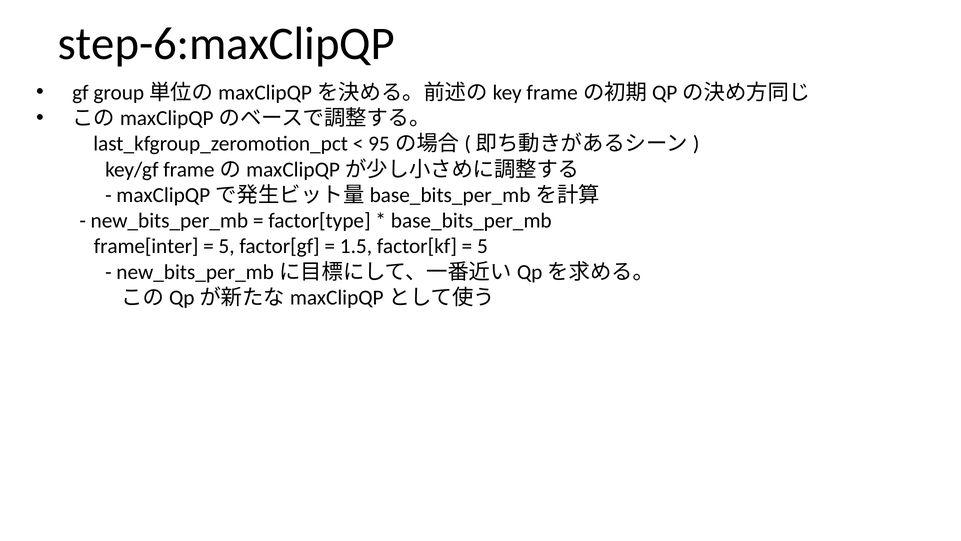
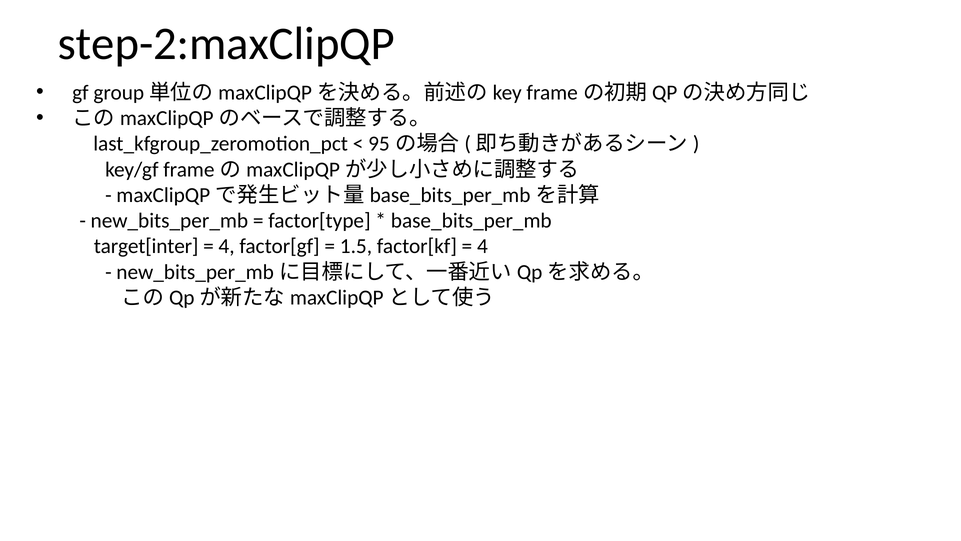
step-6:maxClipQP: step-6:maxClipQP -> step-2:maxClipQP
frame[inter: frame[inter -> target[inter
5 at (227, 246): 5 -> 4
5 at (482, 246): 5 -> 4
